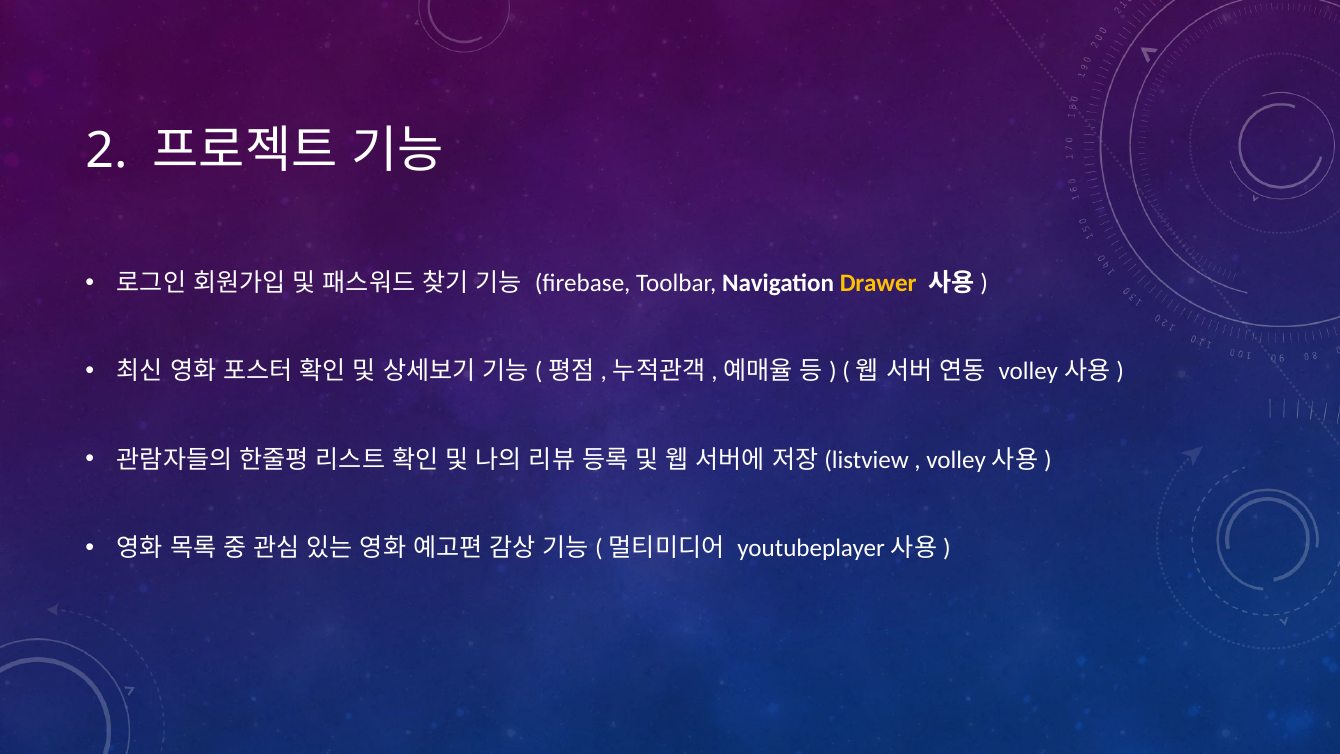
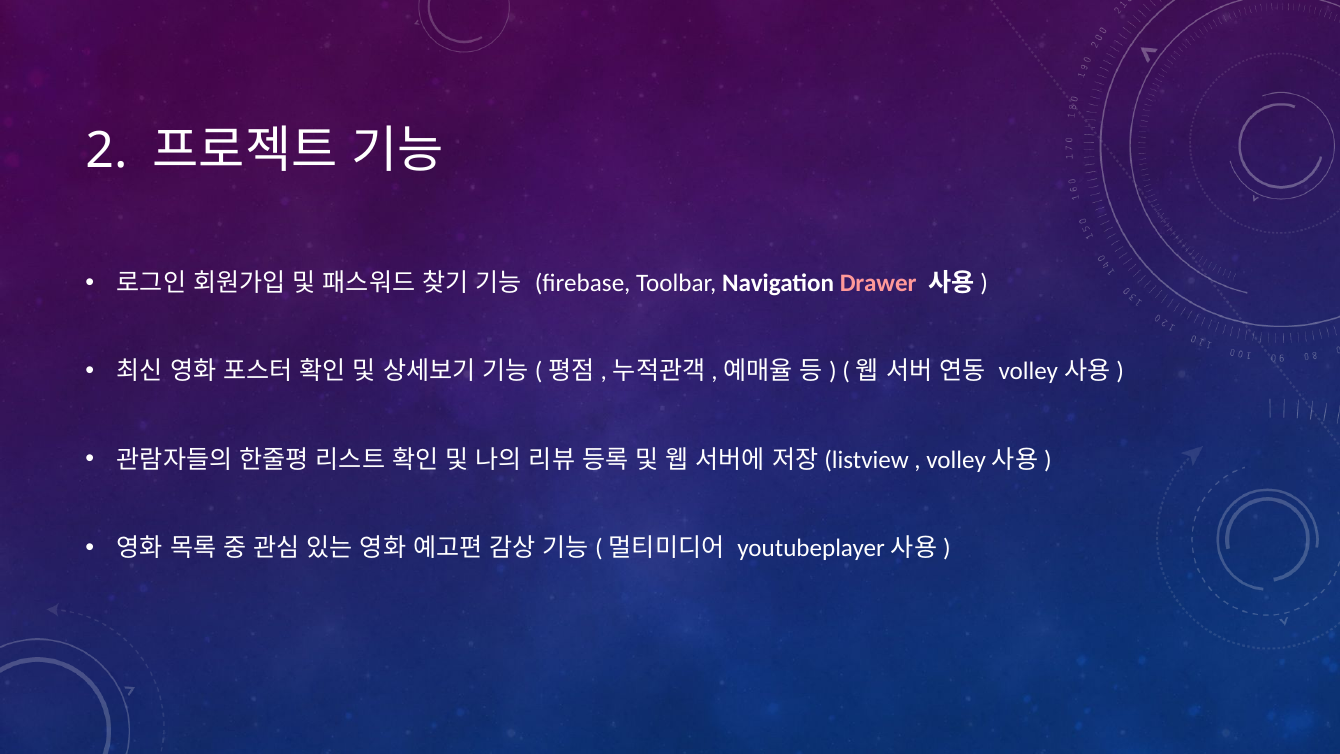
Drawer colour: yellow -> pink
